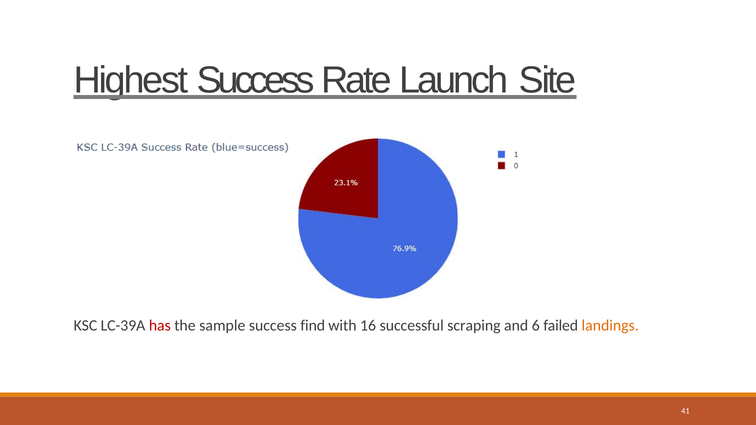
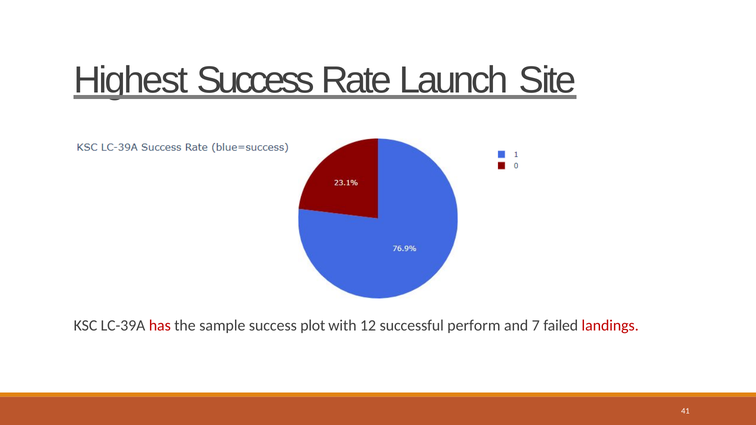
find: find -> plot
16: 16 -> 12
scraping: scraping -> perform
6: 6 -> 7
landings colour: orange -> red
